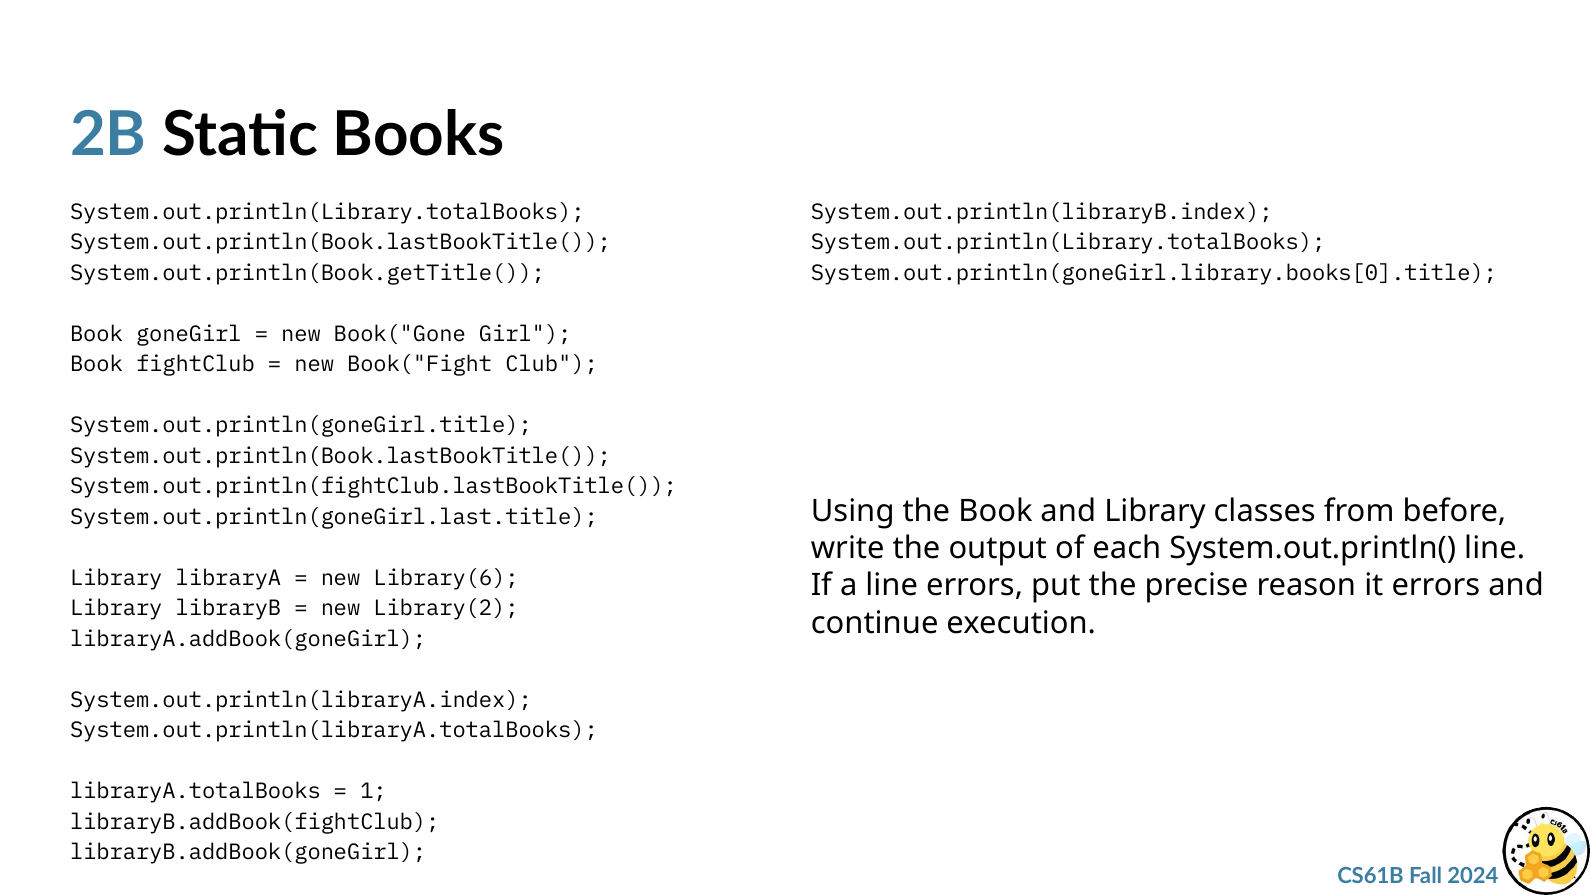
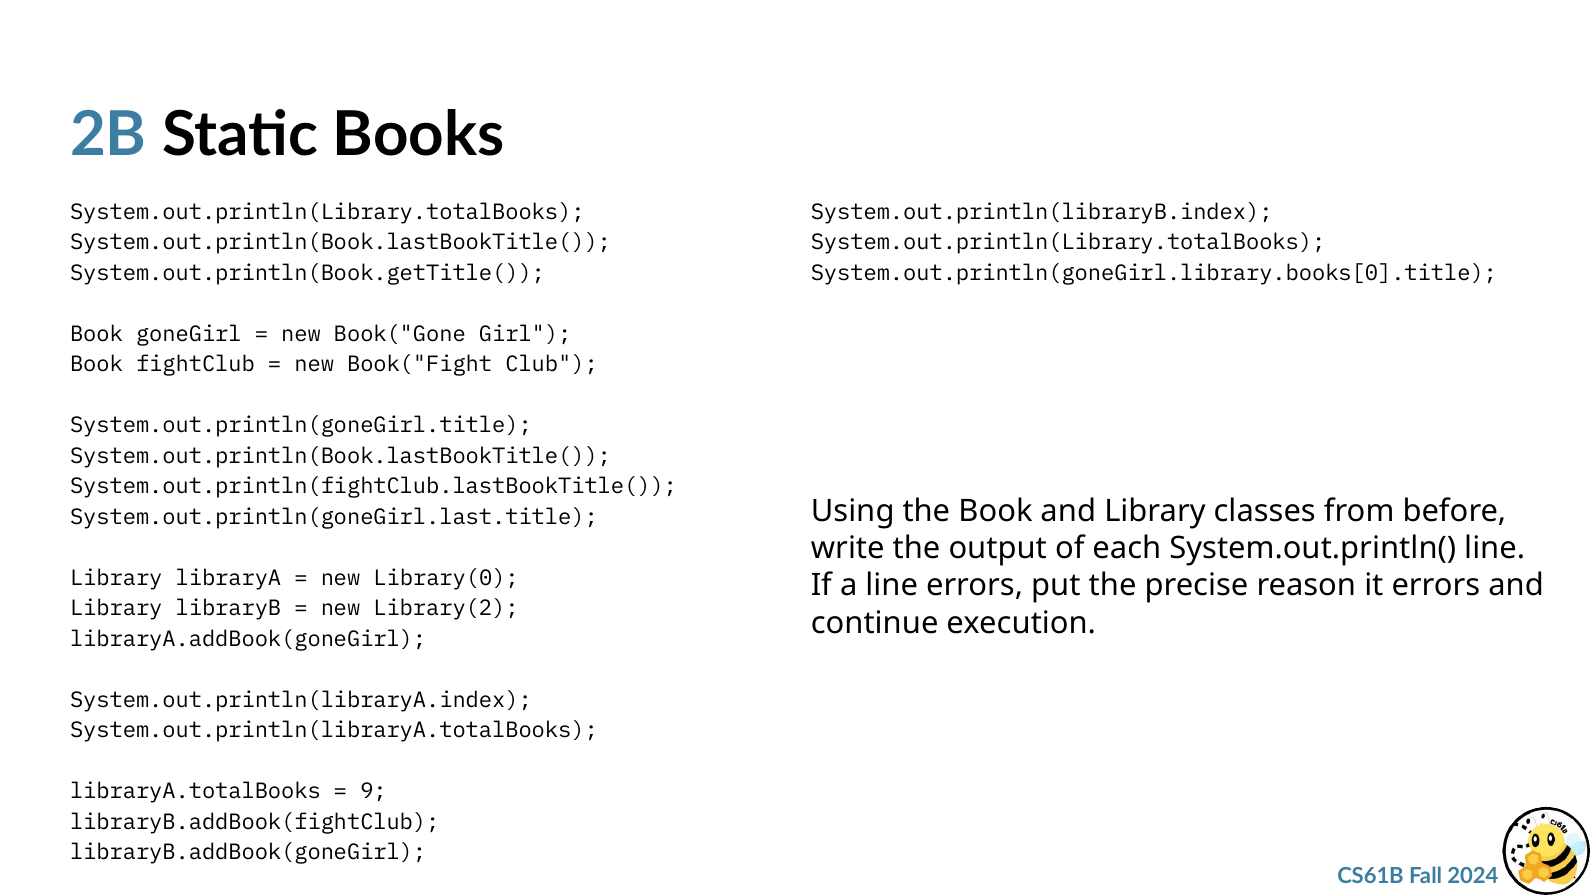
Library(6: Library(6 -> Library(0
1: 1 -> 9
